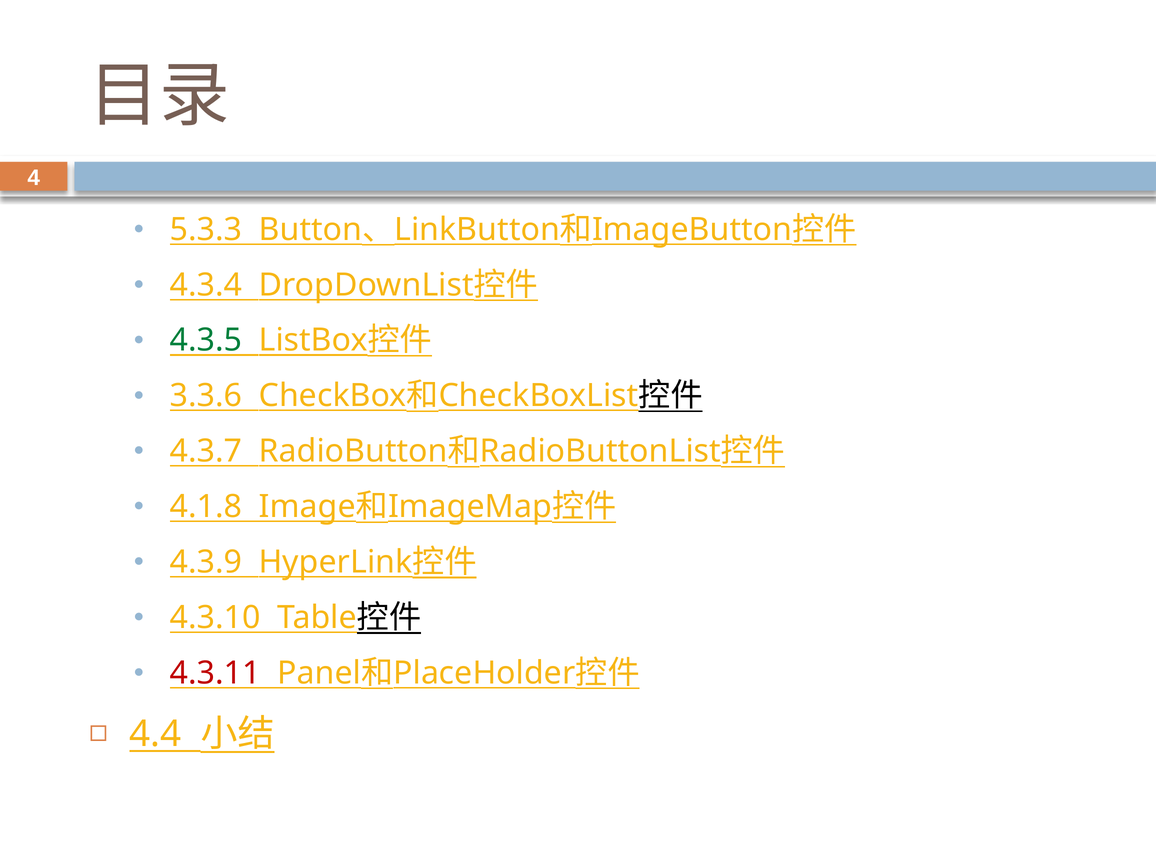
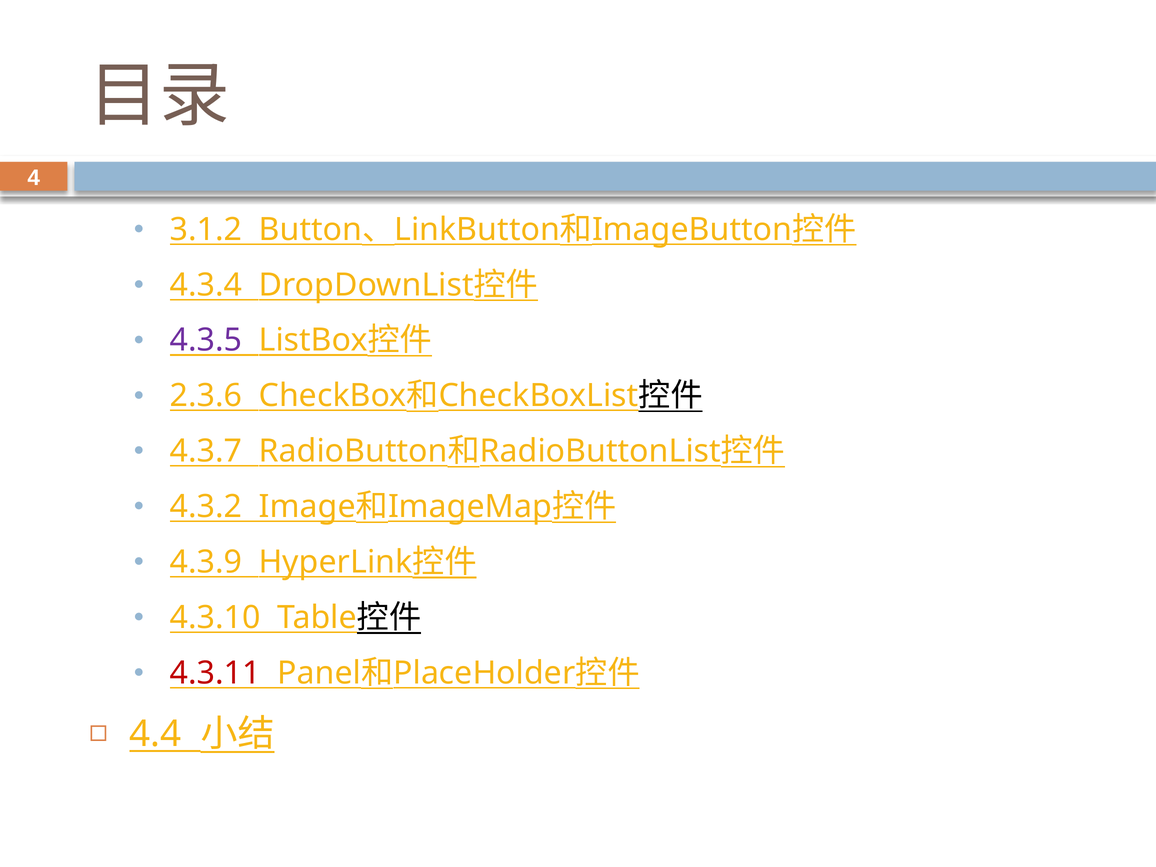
5.3.3: 5.3.3 -> 3.1.2
4.3.5 colour: green -> purple
3.3.6: 3.3.6 -> 2.3.6
4.1.8: 4.1.8 -> 4.3.2
